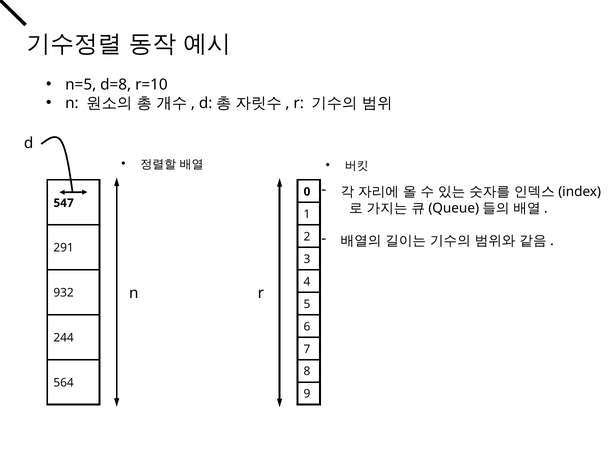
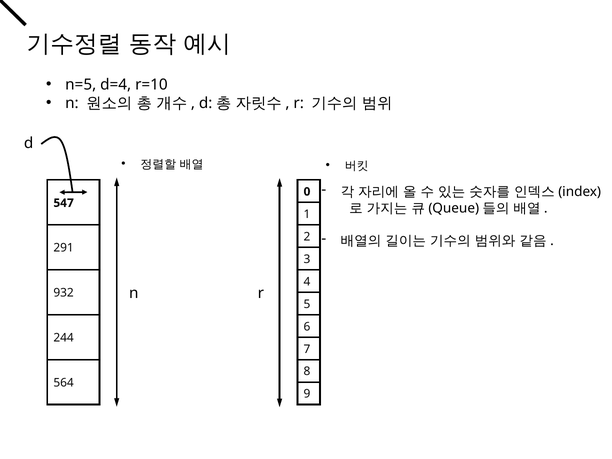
d=8: d=8 -> d=4
